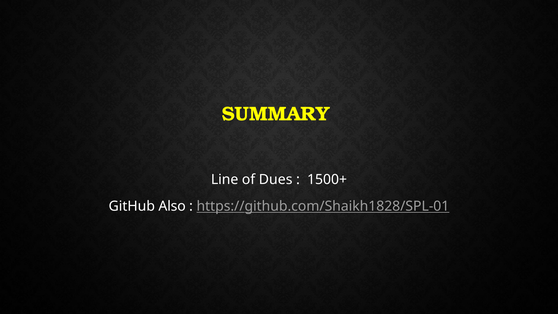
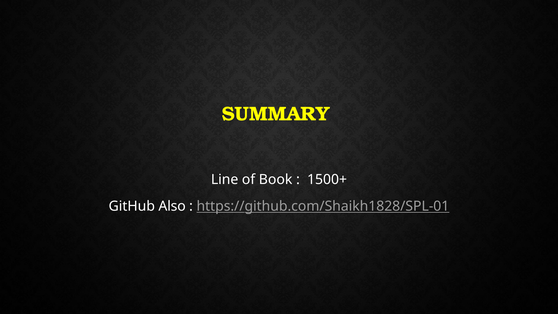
Dues: Dues -> Book
